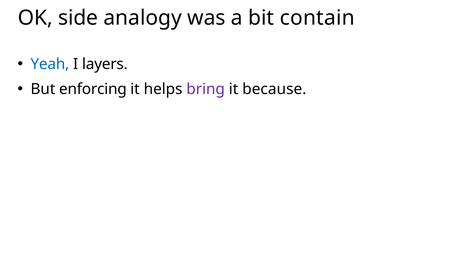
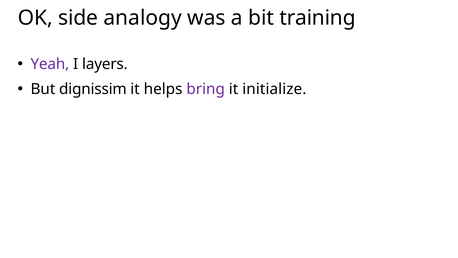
contain: contain -> training
Yeah colour: blue -> purple
enforcing: enforcing -> dignissim
because: because -> initialize
